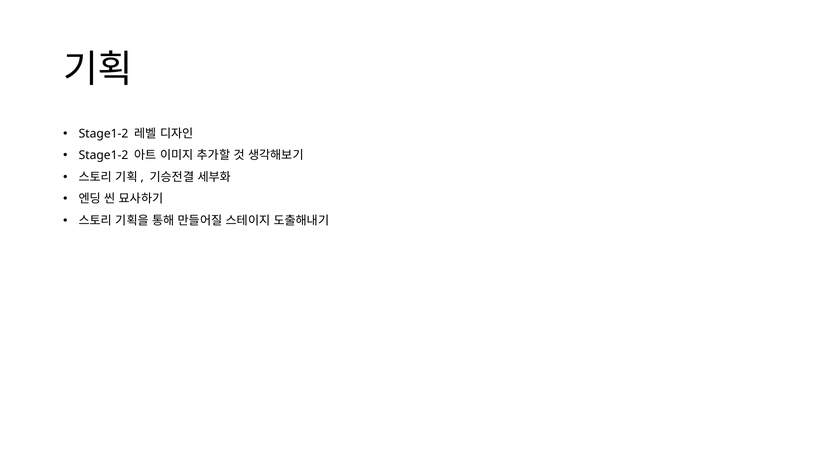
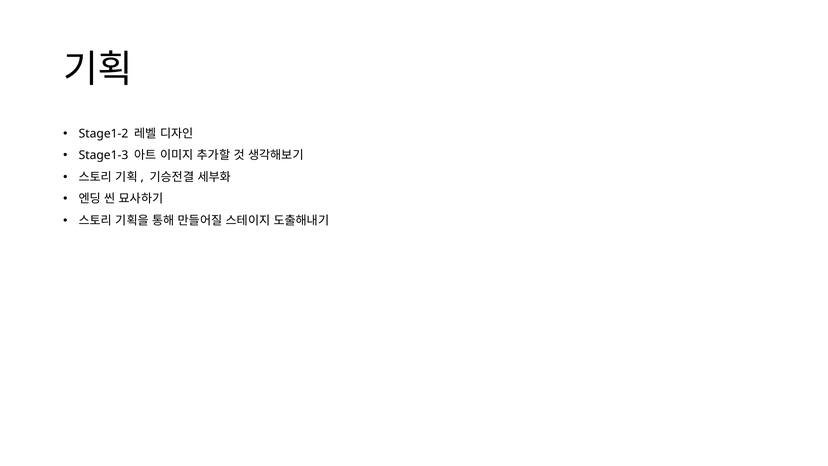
Stage1-2 at (104, 155): Stage1-2 -> Stage1-3
